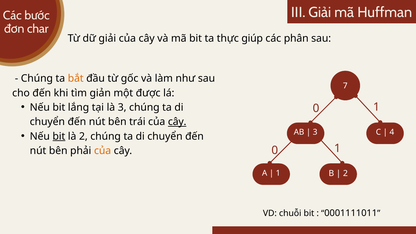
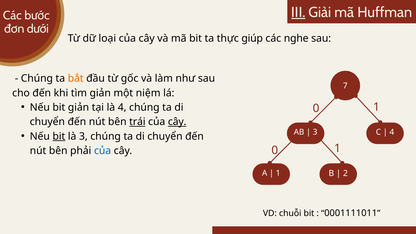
III underline: none -> present
char: char -> dưới
dữ giải: giải -> loại
phân: phân -> nghe
được: được -> niệm
bit lắng: lắng -> giản
là 3: 3 -> 4
trái underline: none -> present
là 2: 2 -> 3
của at (103, 151) colour: orange -> blue
